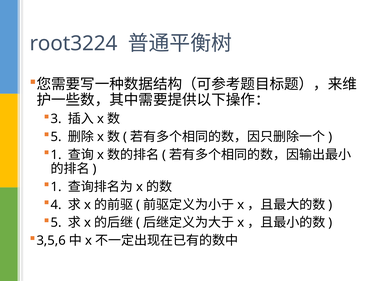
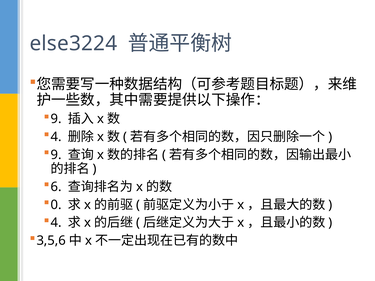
root3224: root3224 -> else3224
3 at (56, 119): 3 -> 9
5 at (56, 137): 5 -> 4
1 at (56, 155): 1 -> 9
1 at (56, 187): 1 -> 6
4: 4 -> 0
5 at (56, 223): 5 -> 4
